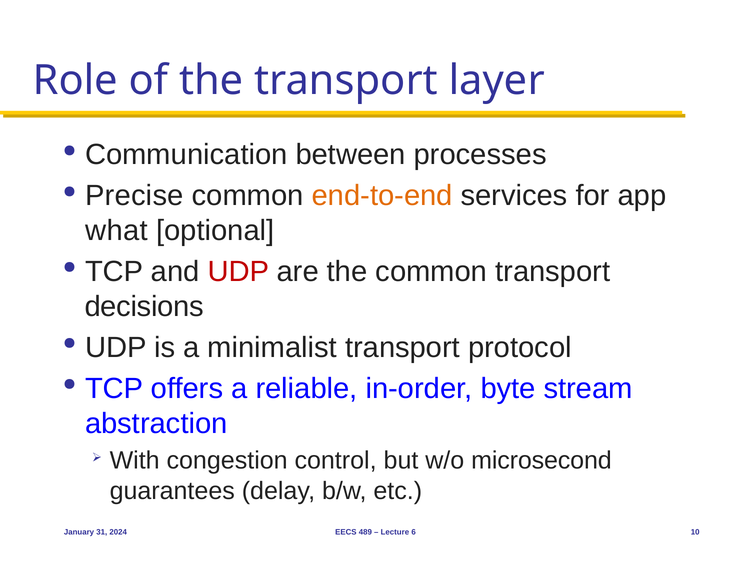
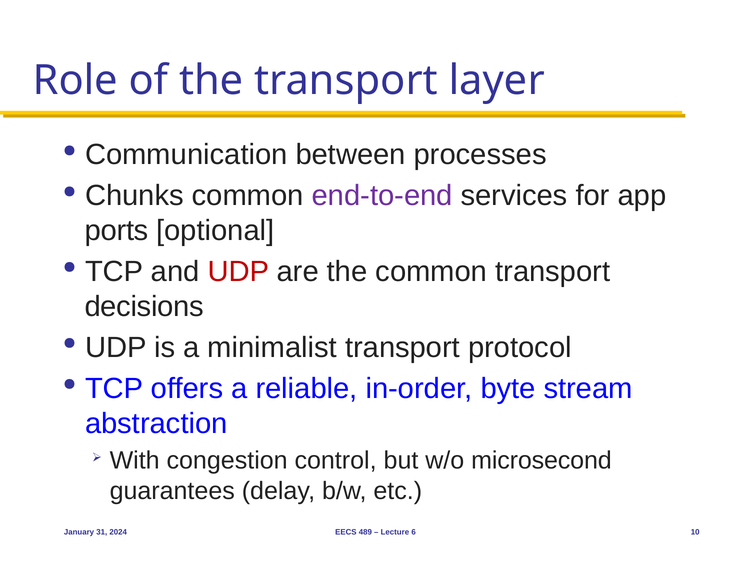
Precise: Precise -> Chunks
end-to-end colour: orange -> purple
what: what -> ports
